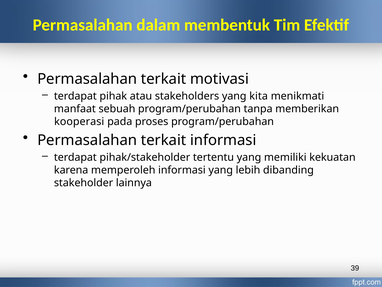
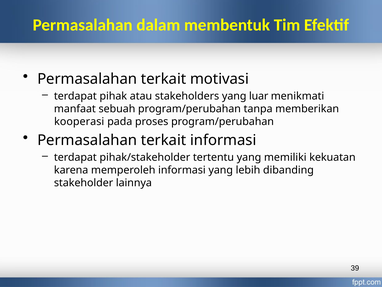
kita: kita -> luar
